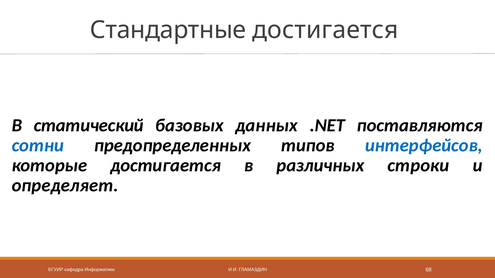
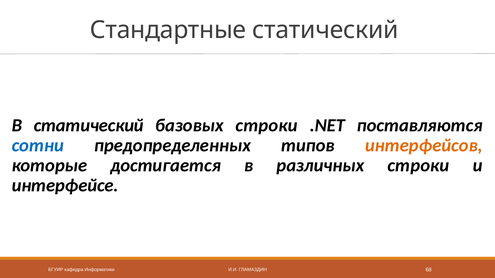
Стандартные достигается: достигается -> статический
базовых данных: данных -> строки
интерфейсов colour: blue -> orange
определяет: определяет -> интерфейсе
